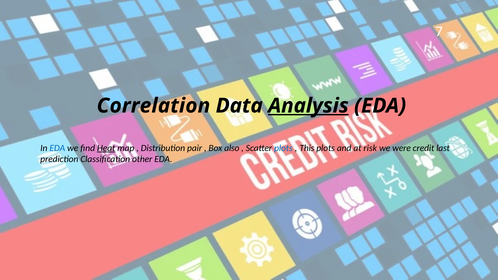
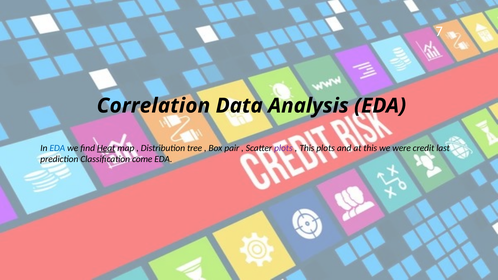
Analysis underline: present -> none
pair: pair -> tree
also: also -> pair
plots at (283, 148) colour: blue -> purple
at risk: risk -> this
other: other -> come
